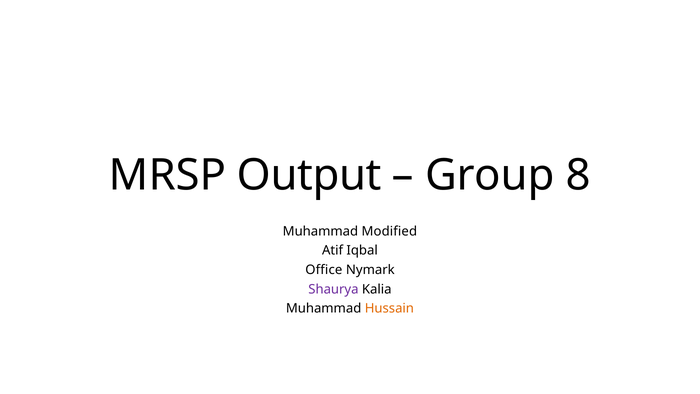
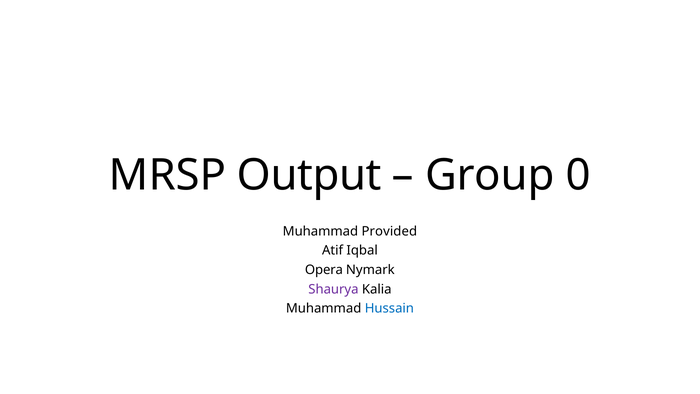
8: 8 -> 0
Modified: Modified -> Provided
Office: Office -> Opera
Hussain colour: orange -> blue
